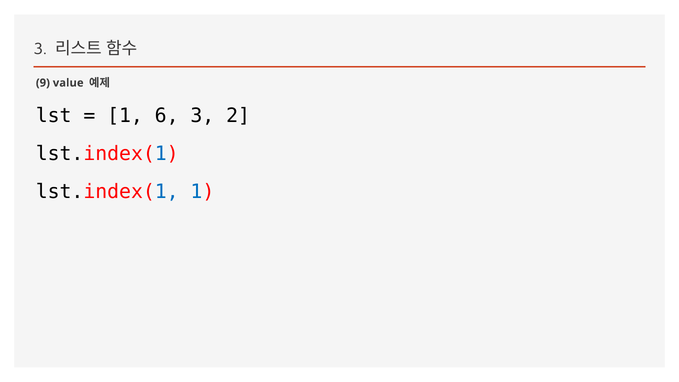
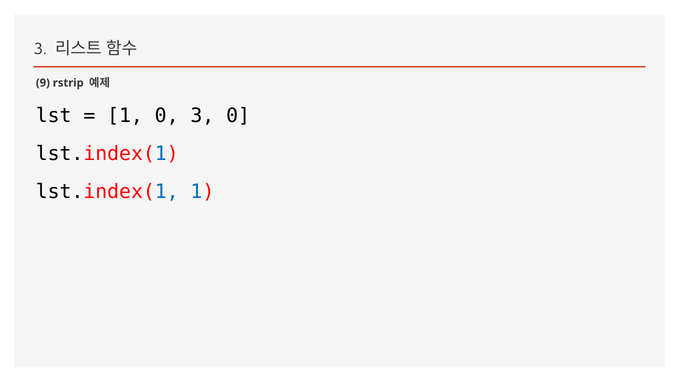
value: value -> rstrip
1 6: 6 -> 0
3 2: 2 -> 0
